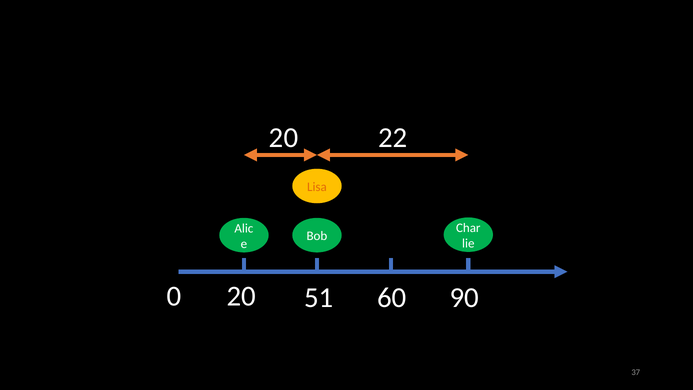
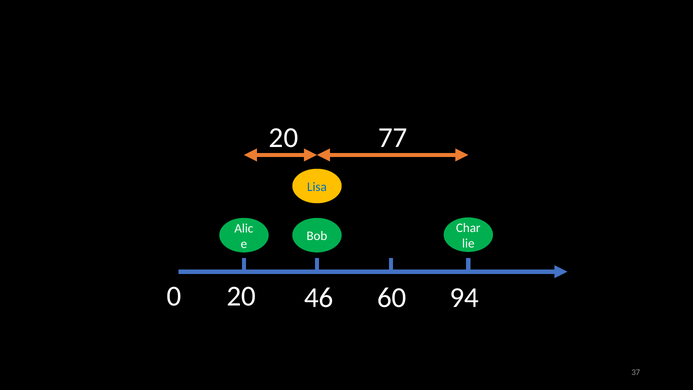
22: 22 -> 77
Lisa colour: orange -> blue
51: 51 -> 46
90: 90 -> 94
